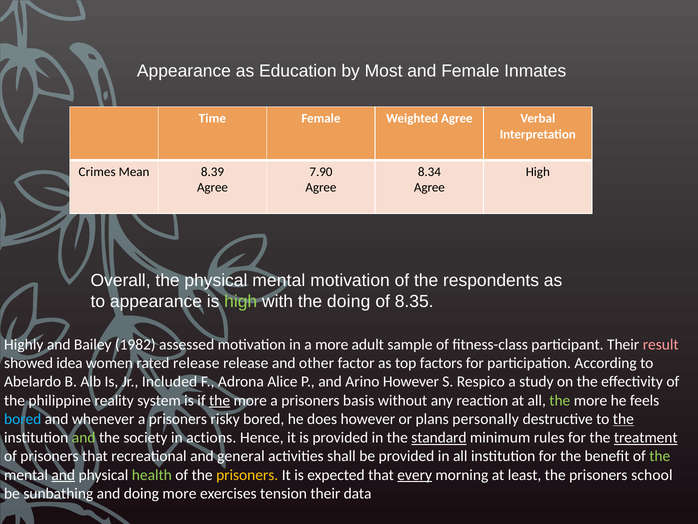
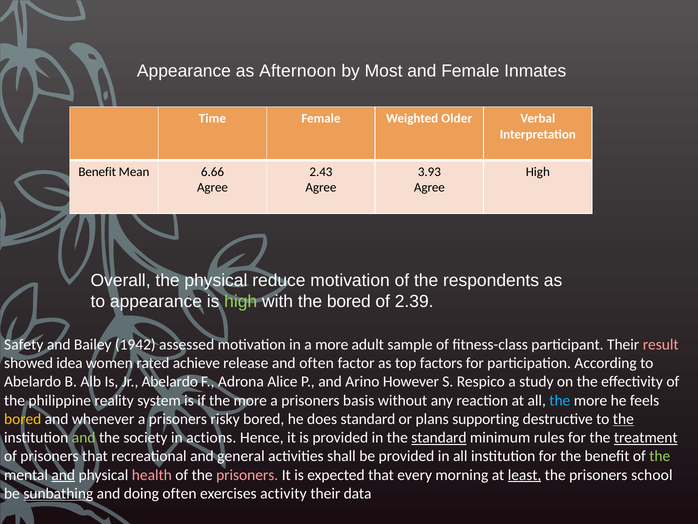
Education: Education -> Afternoon
Weighted Agree: Agree -> Older
Crimes at (97, 172): Crimes -> Benefit
8.39: 8.39 -> 6.66
7.90: 7.90 -> 2.43
8.34: 8.34 -> 3.93
physical mental: mental -> reduce
the doing: doing -> bored
8.35: 8.35 -> 2.39
Highly: Highly -> Safety
1982: 1982 -> 1942
rated release: release -> achieve
and other: other -> often
Jr Included: Included -> Abelardo
the at (220, 400) underline: present -> none
the at (560, 400) colour: light green -> light blue
bored at (23, 419) colour: light blue -> yellow
does however: however -> standard
personally: personally -> supporting
health colour: light green -> pink
prisoners at (247, 474) colour: yellow -> pink
every underline: present -> none
least underline: none -> present
sunbathing underline: none -> present
doing more: more -> often
tension: tension -> activity
